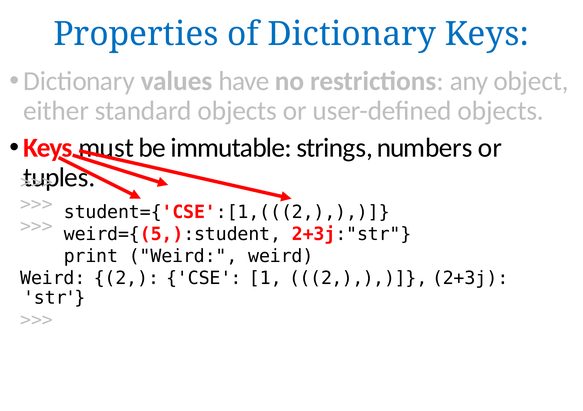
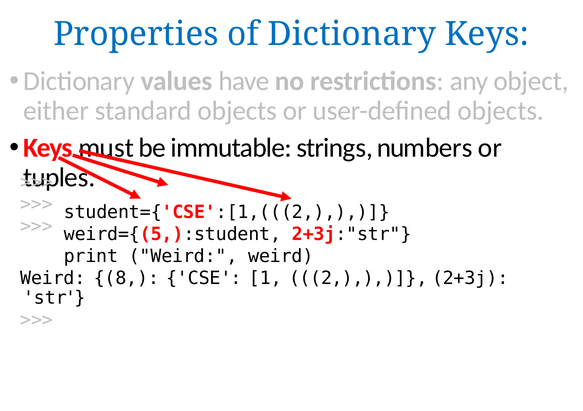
Weird 2: 2 -> 8
